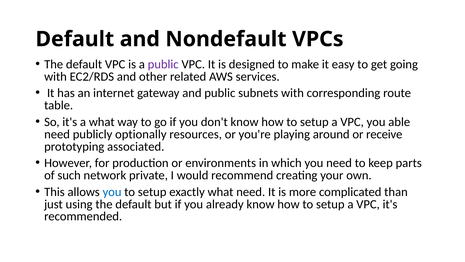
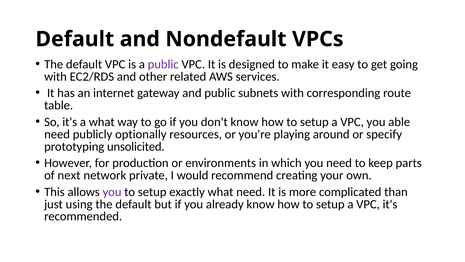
receive: receive -> specify
associated: associated -> unsolicited
such: such -> next
you at (112, 192) colour: blue -> purple
